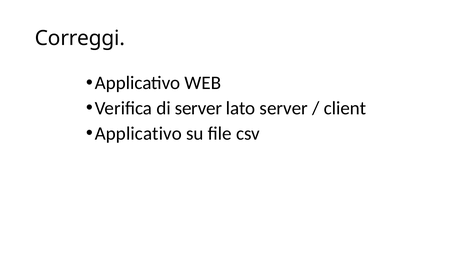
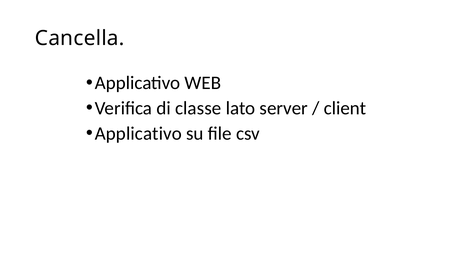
Correggi: Correggi -> Cancella
di server: server -> classe
